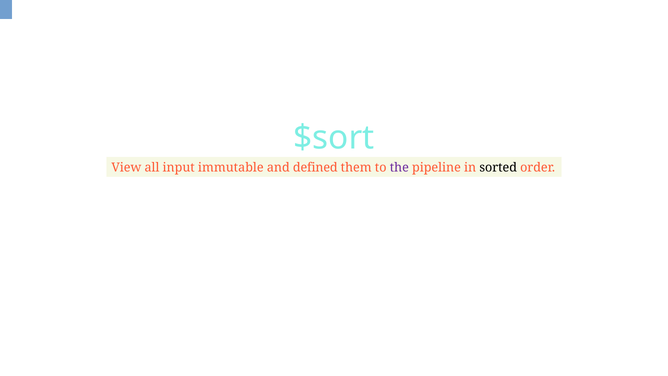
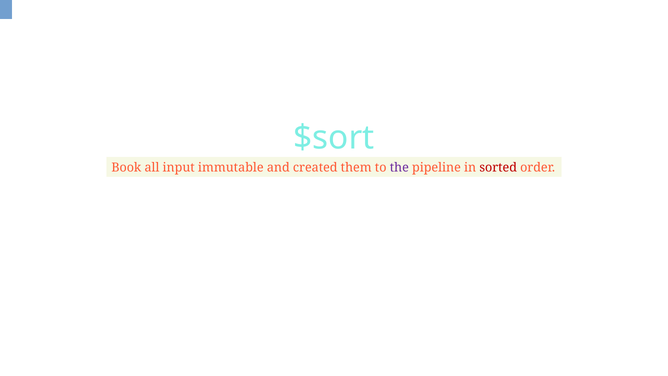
View: View -> Book
defined: defined -> created
sorted colour: black -> red
